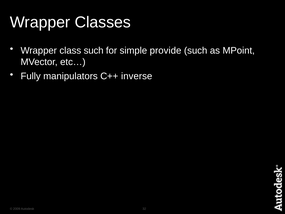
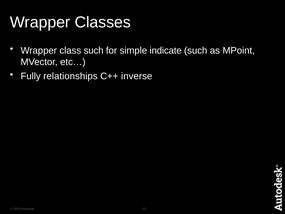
provide: provide -> indicate
manipulators: manipulators -> relationships
